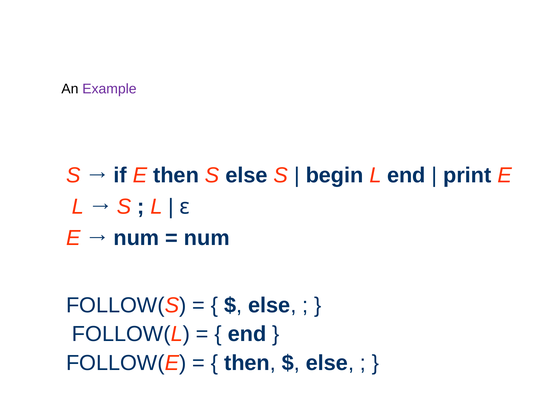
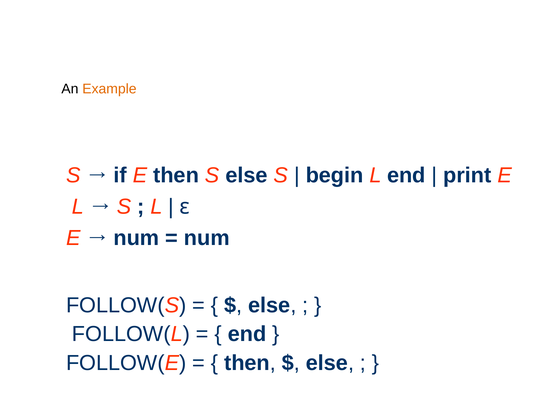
Example colour: purple -> orange
